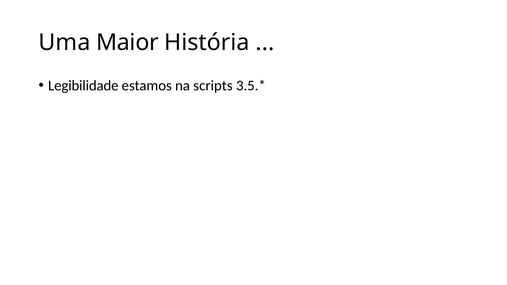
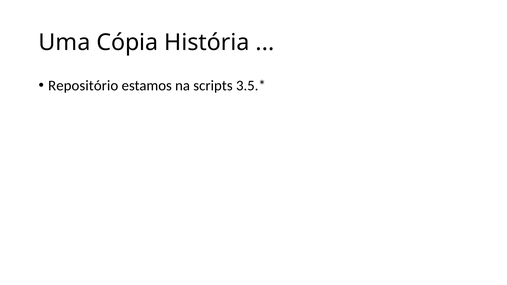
Maior: Maior -> Cópia
Legibilidade: Legibilidade -> Repositório
